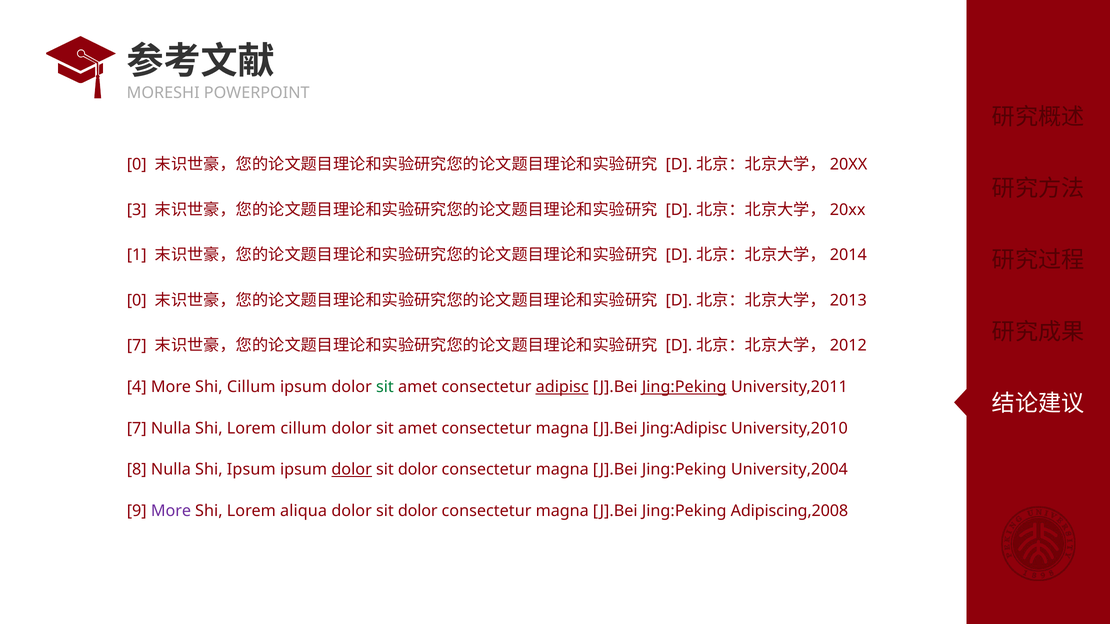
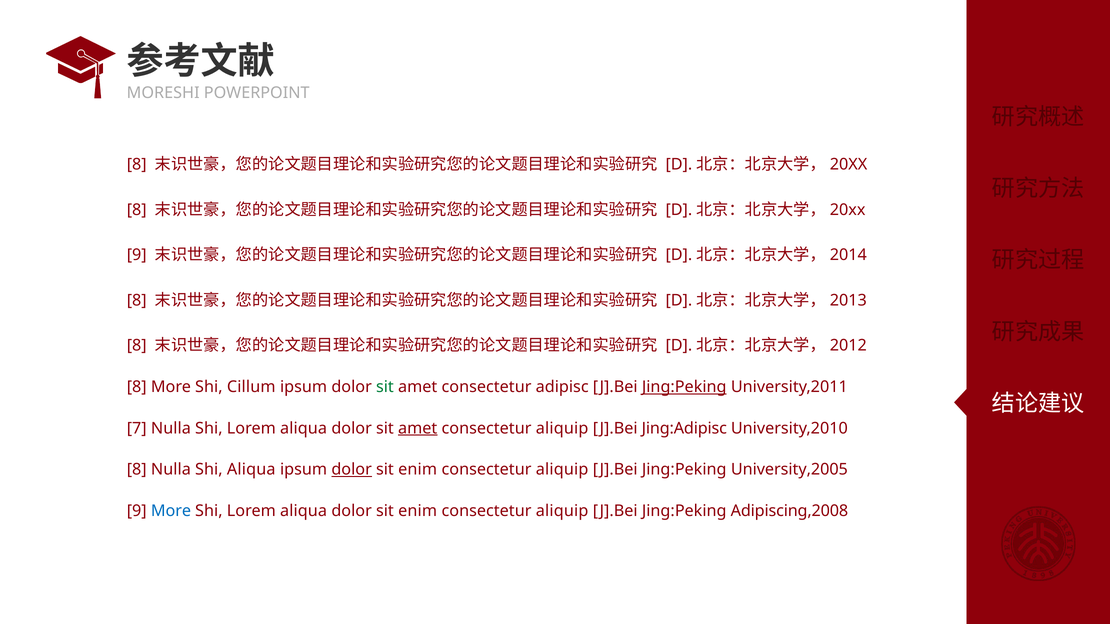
0 at (137, 164): 0 -> 8
3 at (137, 210): 3 -> 8
1 at (137, 255): 1 -> 9
0 at (137, 300): 0 -> 8
7 at (137, 346): 7 -> 8
4 at (137, 387): 4 -> 8
adipisc underline: present -> none
cillum at (304, 429): cillum -> aliqua
amet at (418, 429) underline: none -> present
magna at (562, 429): magna -> aliquip
Shi Ipsum: Ipsum -> Aliqua
dolor at (418, 470): dolor -> enim
magna at (562, 470): magna -> aliquip
University,2004: University,2004 -> University,2005
More at (171, 511) colour: purple -> blue
dolor at (418, 511): dolor -> enim
magna at (562, 511): magna -> aliquip
